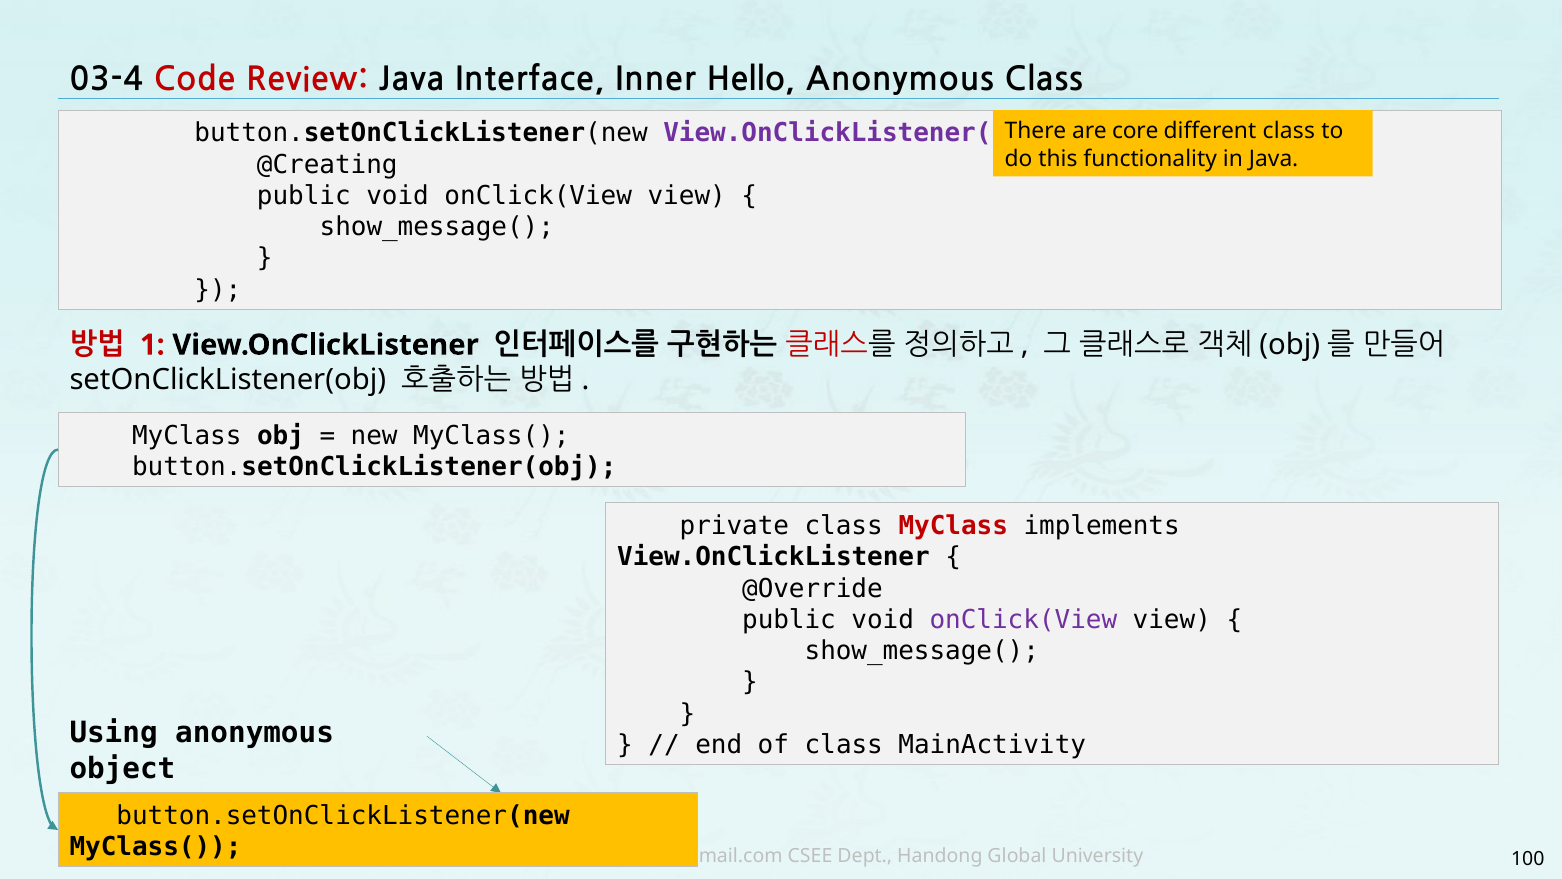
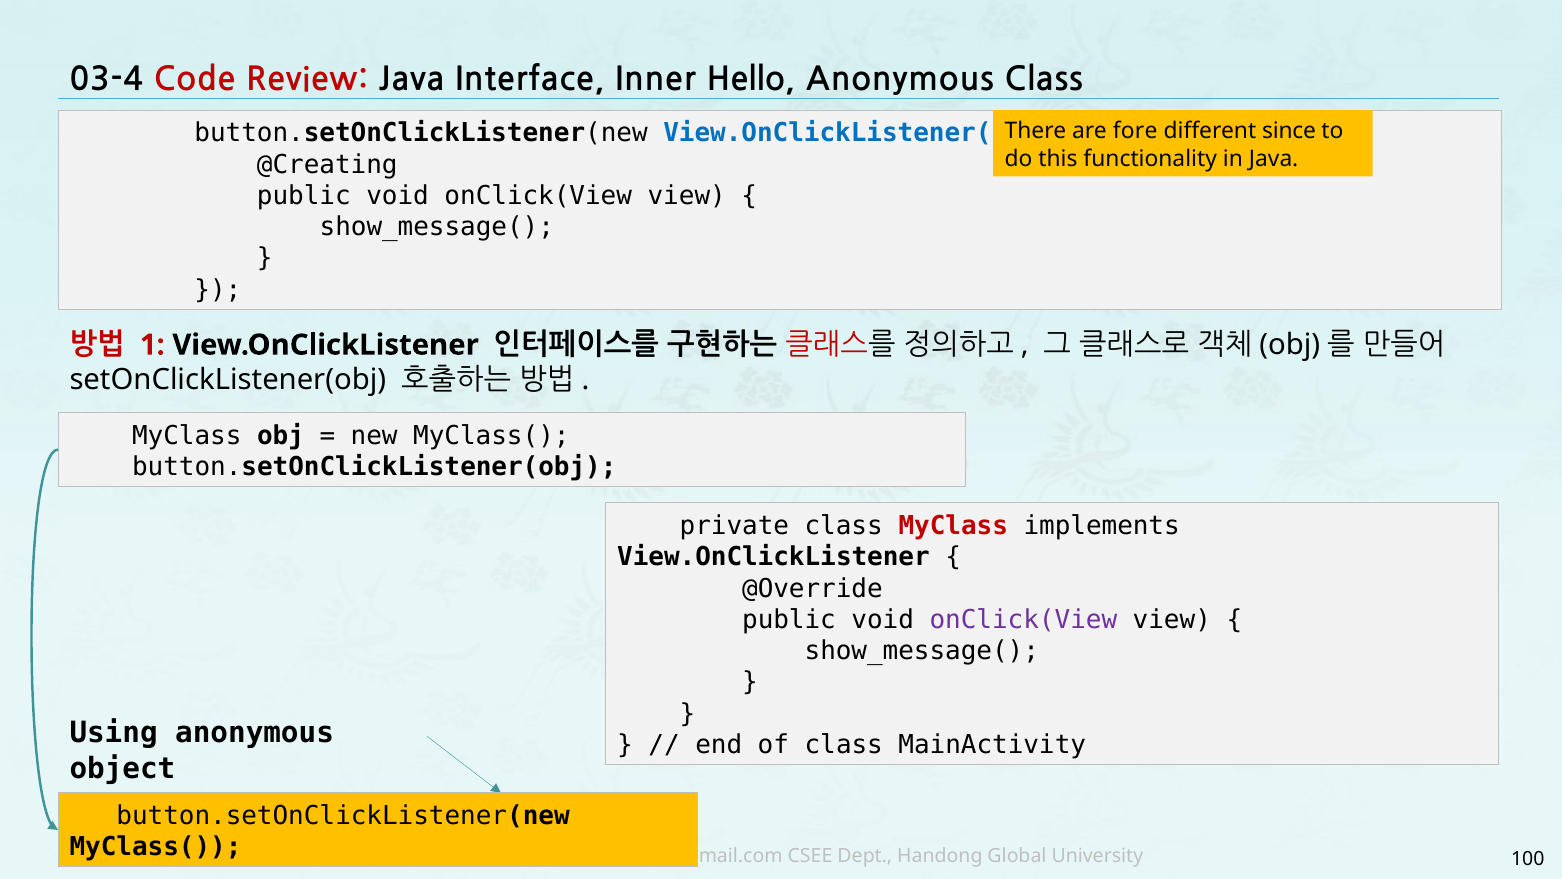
View.OnClickListener( colour: purple -> blue
core: core -> fore
different class: class -> since
